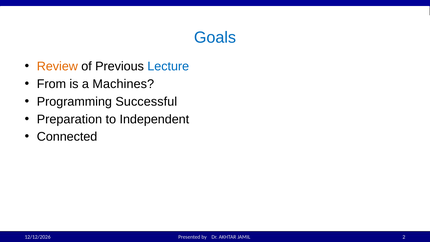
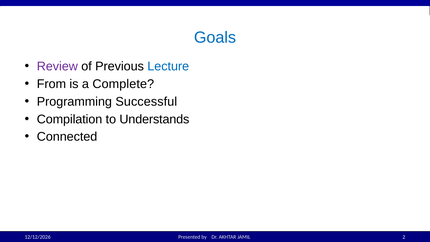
Review colour: orange -> purple
Machines: Machines -> Complete
Preparation: Preparation -> Compilation
Independent: Independent -> Understands
